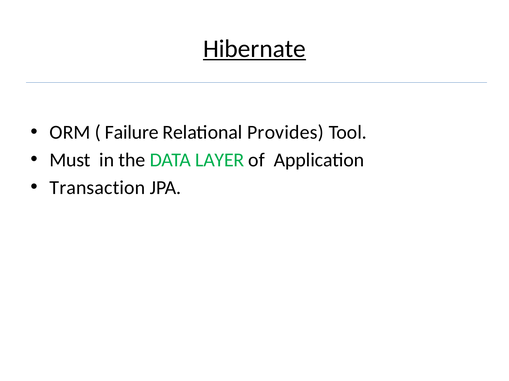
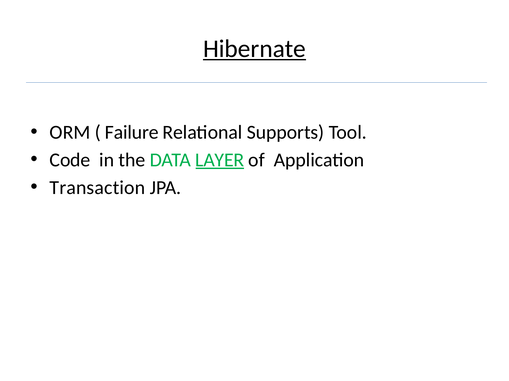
Provides: Provides -> Supports
Must: Must -> Code
LAYER underline: none -> present
